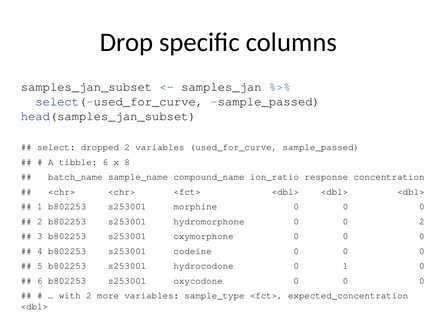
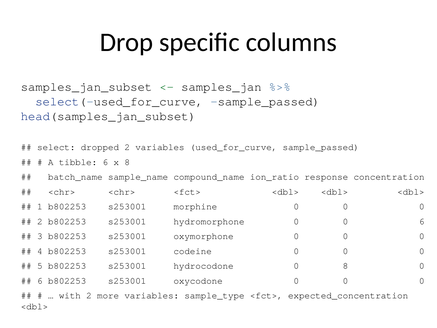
0 2: 2 -> 6
0 1: 1 -> 8
